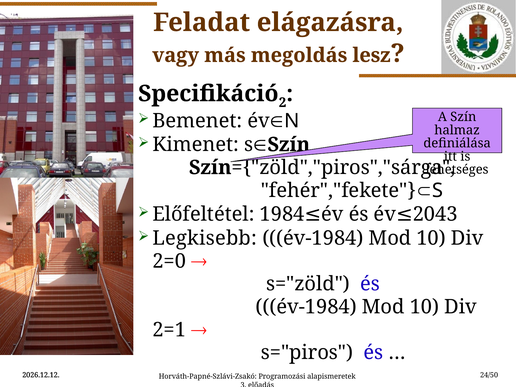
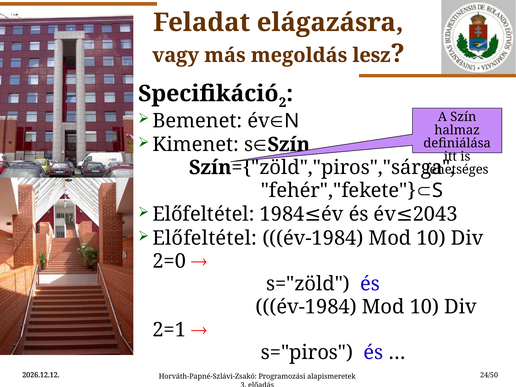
Legkisebb at (205, 238): Legkisebb -> Előfeltétel
